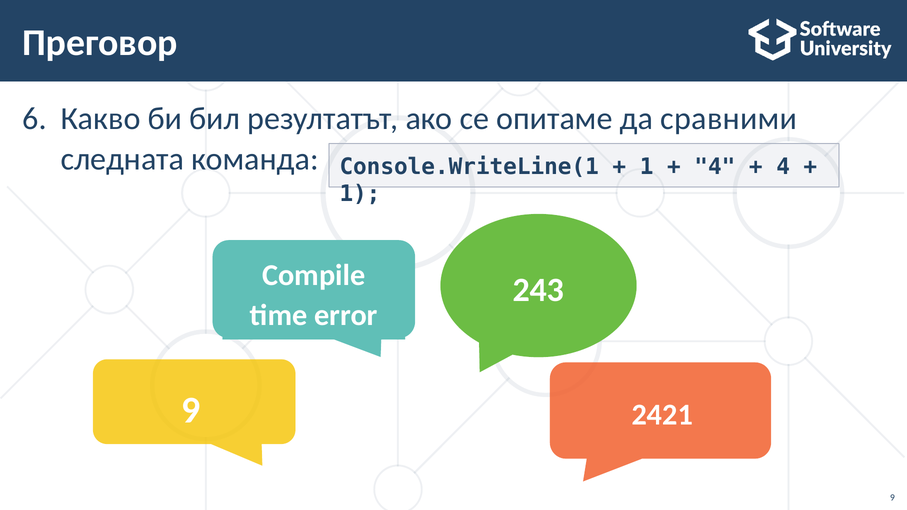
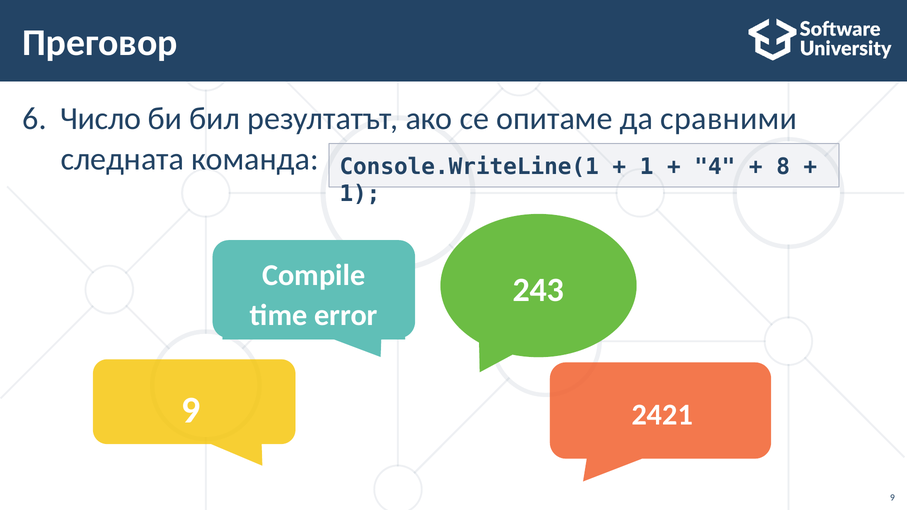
Какво: Какво -> Число
4 at (783, 167): 4 -> 8
